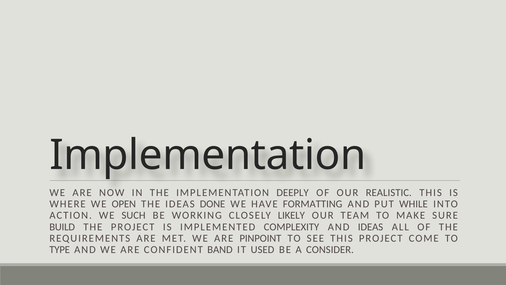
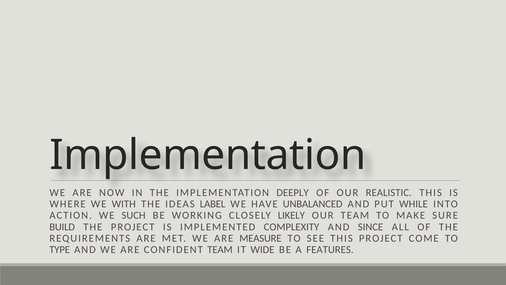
OPEN: OPEN -> WITH
DONE: DONE -> LABEL
FORMATTING: FORMATTING -> UNBALANCED
AND IDEAS: IDEAS -> SINCE
PINPOINT: PINPOINT -> MEASURE
CONFIDENT BAND: BAND -> TEAM
USED: USED -> WIDE
CONSIDER: CONSIDER -> FEATURES
